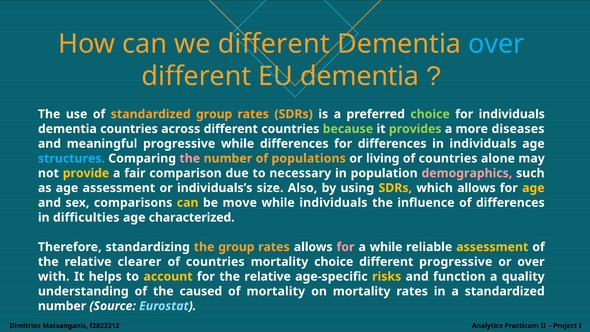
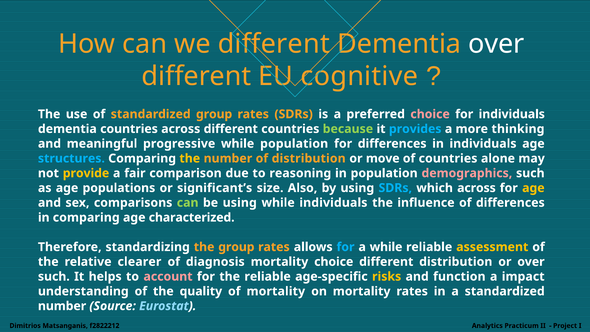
over at (496, 44) colour: light blue -> white
EU dementia: dementia -> cognitive
choice at (430, 114) colour: light green -> pink
provides colour: light green -> light blue
diseases: diseases -> thinking
while differences: differences -> population
the at (190, 158) colour: pink -> yellow
of populations: populations -> distribution
living: living -> move
necessary: necessary -> reasoning
age assessment: assessment -> populations
individuals’s: individuals’s -> significant’s
SDRs at (395, 188) colour: yellow -> light blue
which allows: allows -> across
can at (188, 203) colour: yellow -> light green
be move: move -> using
in difficulties: difficulties -> comparing
for at (346, 247) colour: pink -> light blue
countries at (215, 262): countries -> diagnosis
different progressive: progressive -> distribution
with at (54, 276): with -> such
account colour: yellow -> pink
for the relative: relative -> reliable
quality: quality -> impact
caused: caused -> quality
